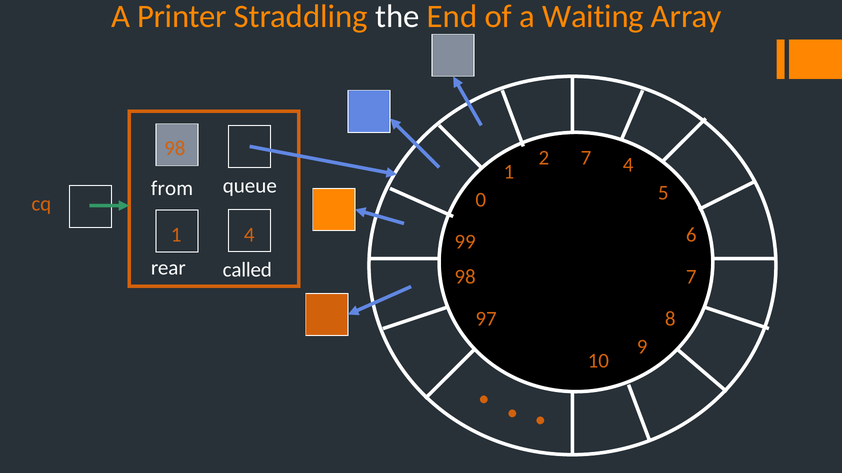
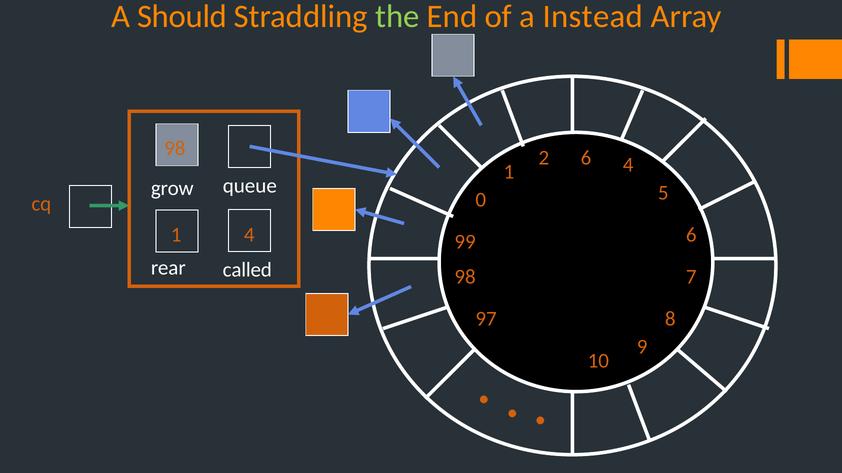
Printer: Printer -> Should
the colour: white -> light green
Waiting: Waiting -> Instead
2 7: 7 -> 6
from: from -> grow
